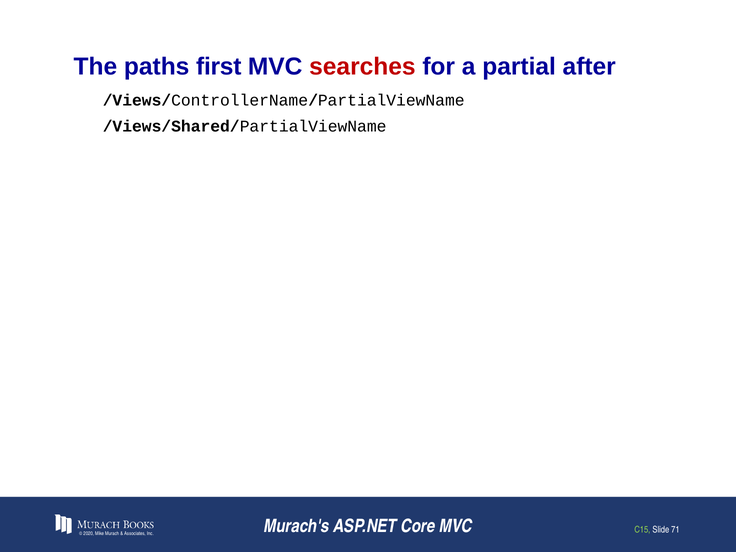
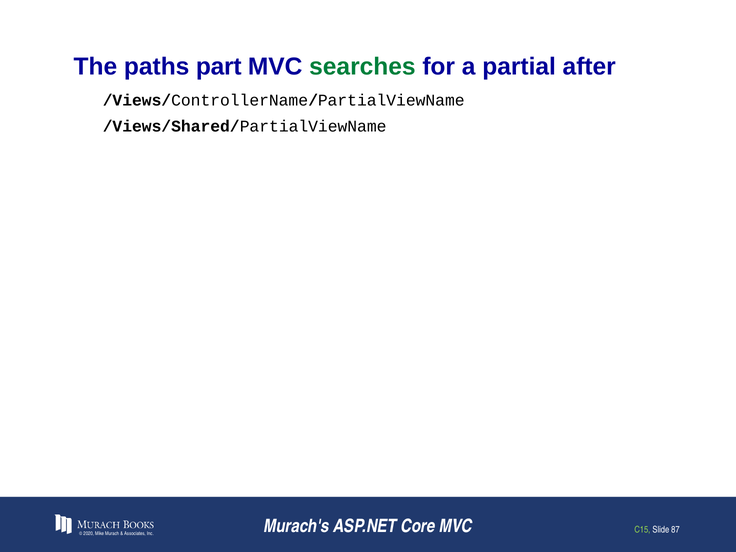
first: first -> part
searches colour: red -> green
71: 71 -> 87
